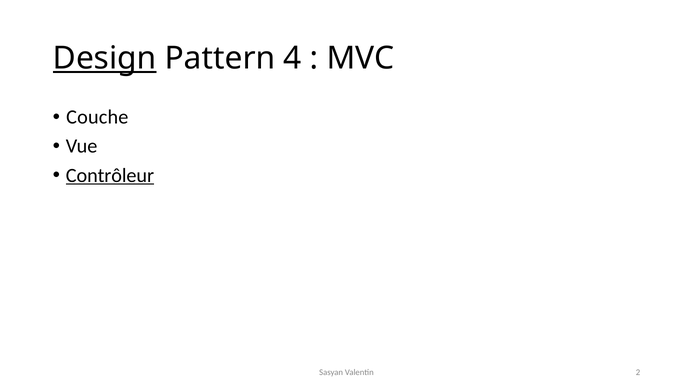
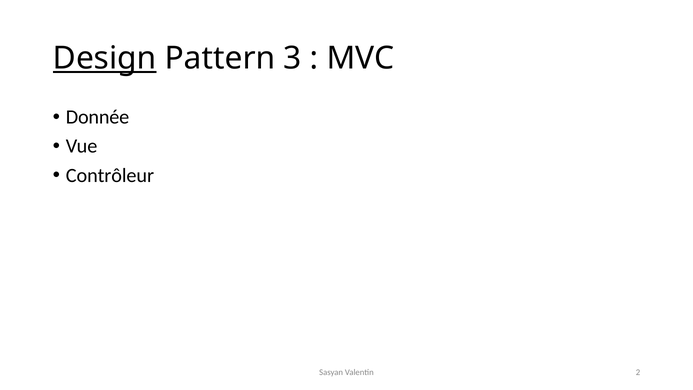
4: 4 -> 3
Couche: Couche -> Donnée
Contrôleur underline: present -> none
